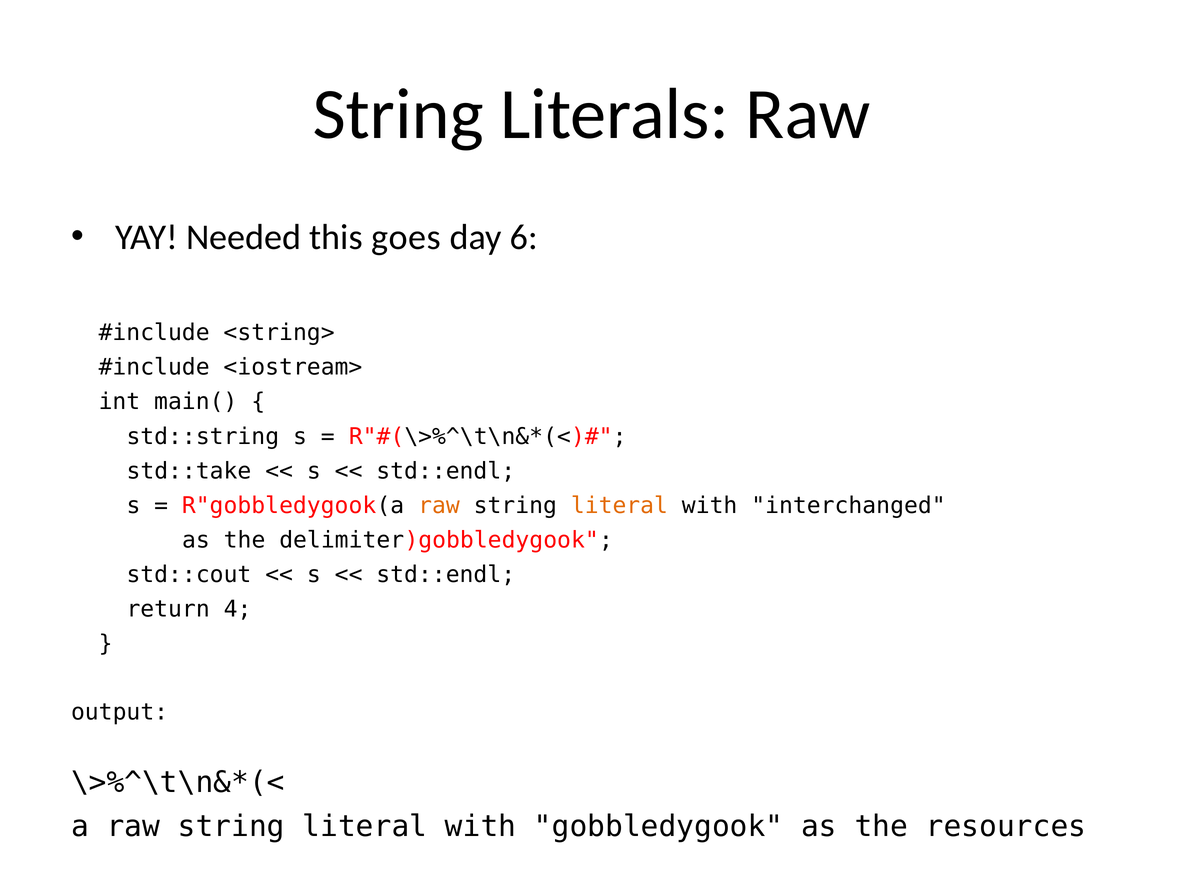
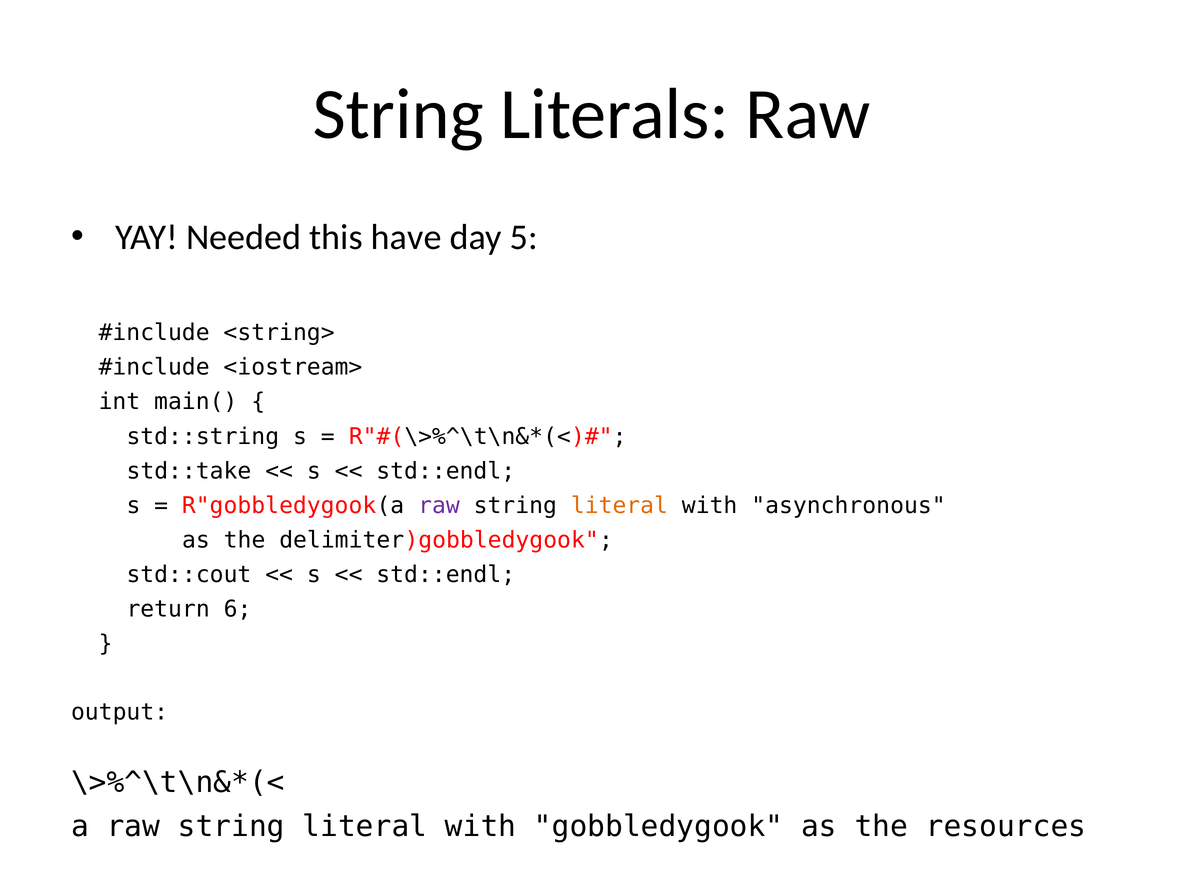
goes: goes -> have
6: 6 -> 5
raw at (439, 505) colour: orange -> purple
interchanged: interchanged -> asynchronous
4: 4 -> 6
